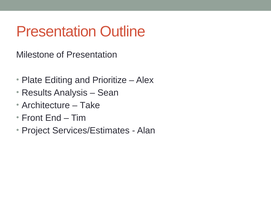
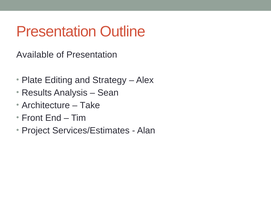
Milestone: Milestone -> Available
Prioritize: Prioritize -> Strategy
